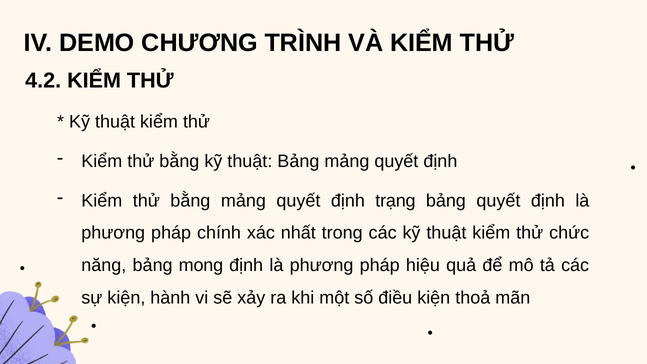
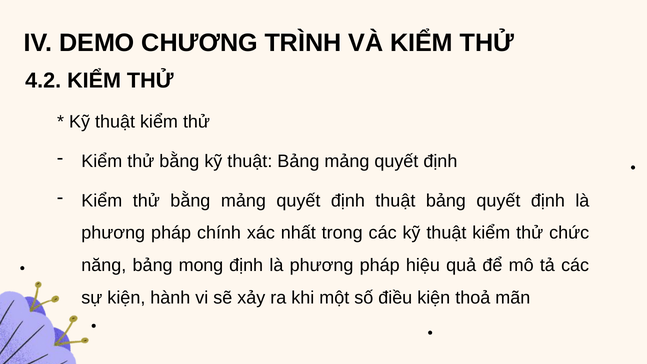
định trạng: trạng -> thuật
